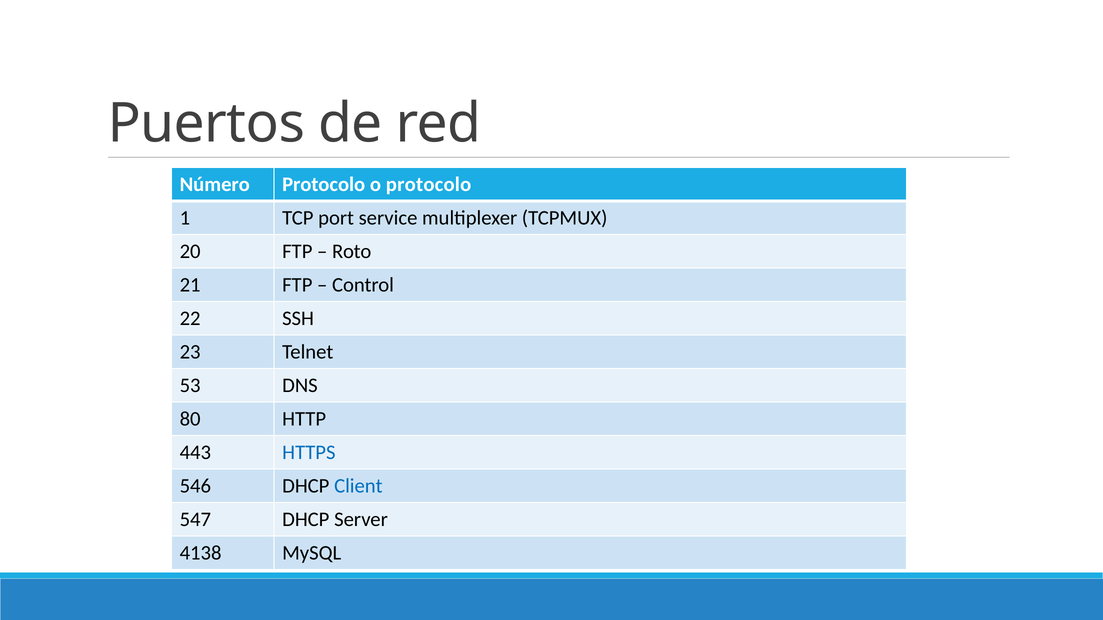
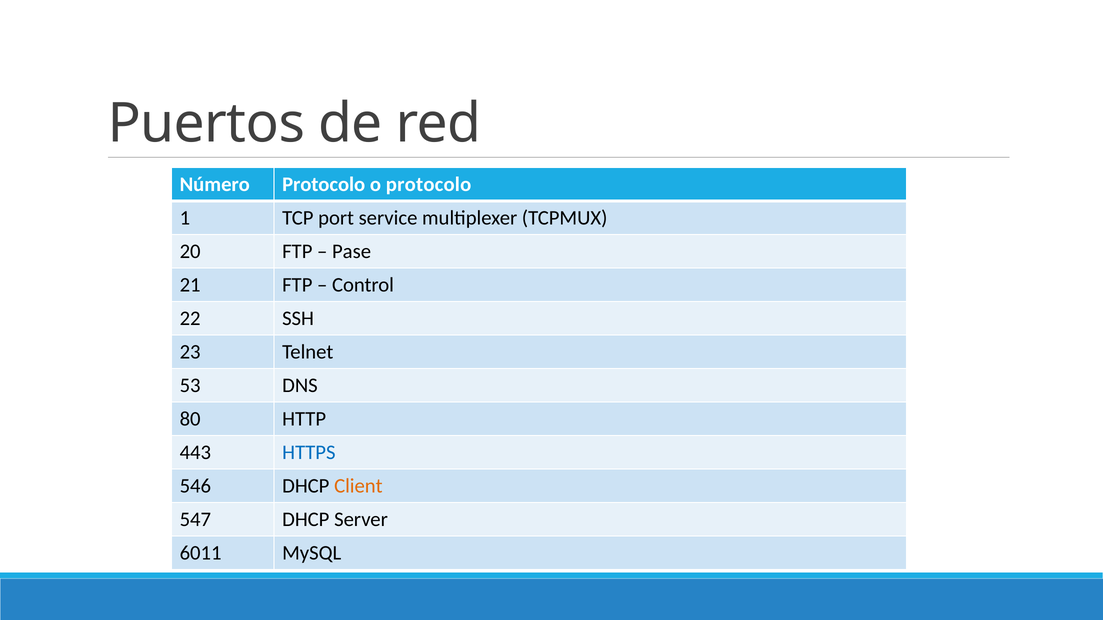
Roto: Roto -> Pase
Client colour: blue -> orange
4138: 4138 -> 6011
